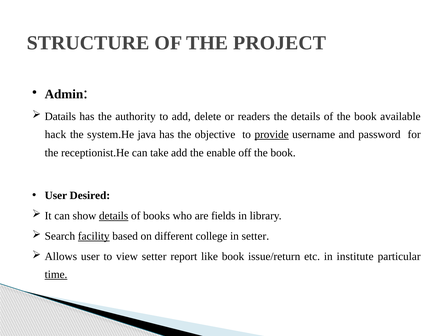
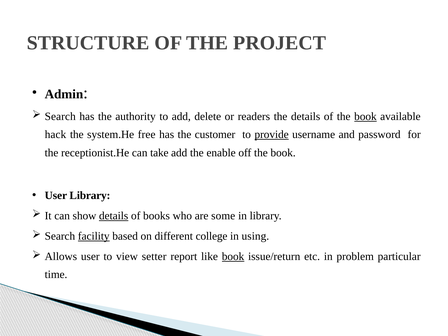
Datails at (60, 116): Datails -> Search
book at (365, 116) underline: none -> present
java: java -> free
objective: objective -> customer
User Desired: Desired -> Library
fields: fields -> some
in setter: setter -> using
book at (233, 256) underline: none -> present
institute: institute -> problem
time underline: present -> none
